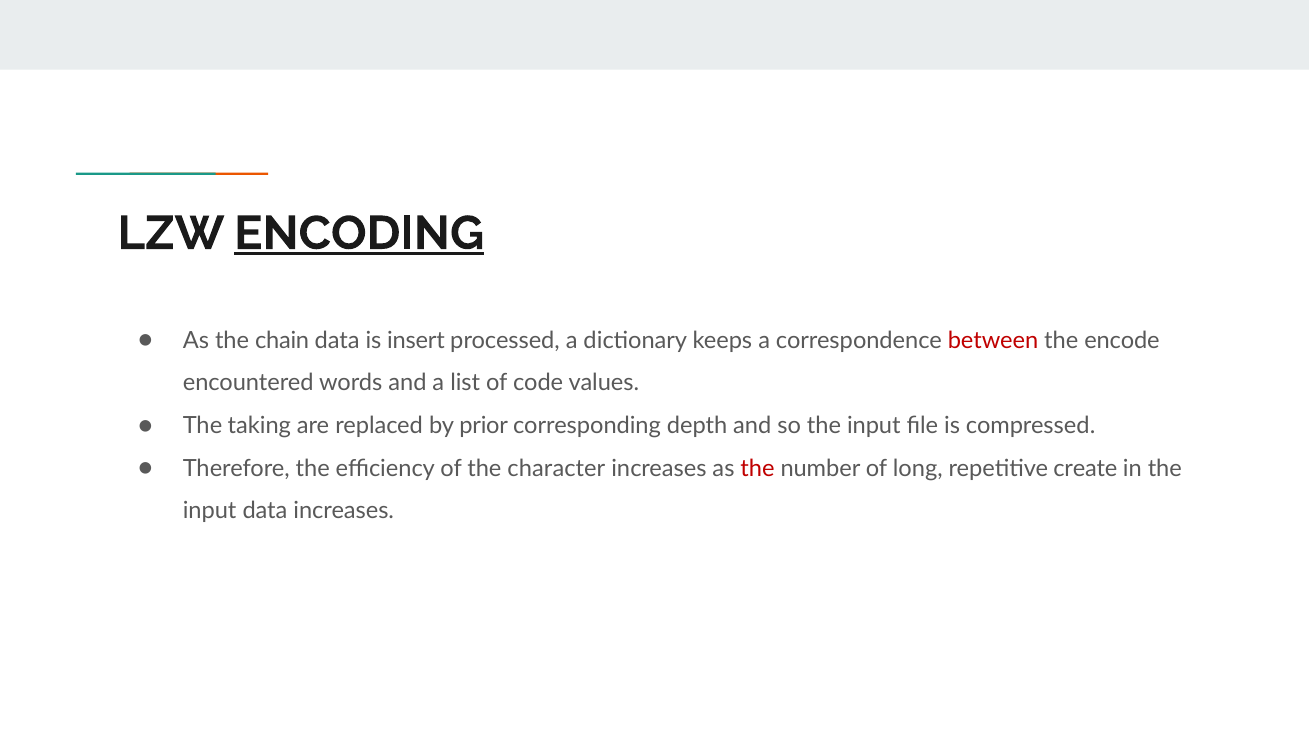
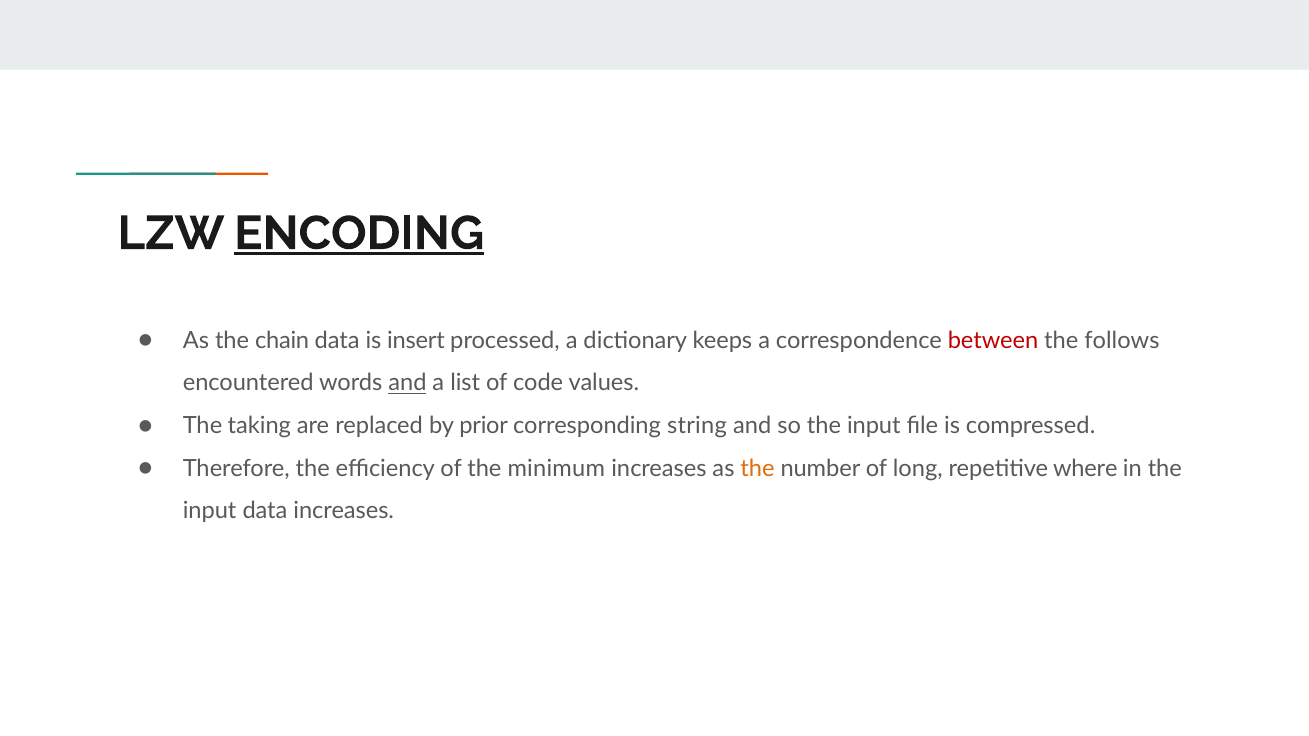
encode: encode -> follows
and at (407, 383) underline: none -> present
depth: depth -> string
character: character -> minimum
the at (757, 468) colour: red -> orange
create: create -> where
